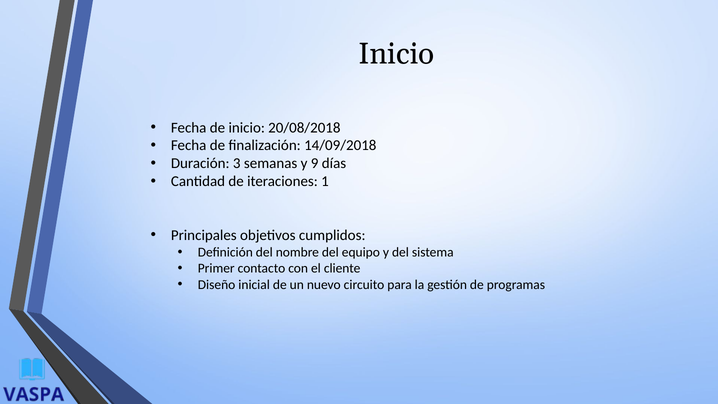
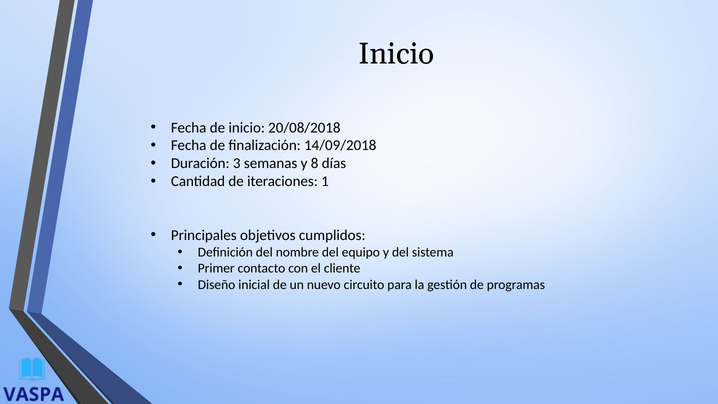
9: 9 -> 8
